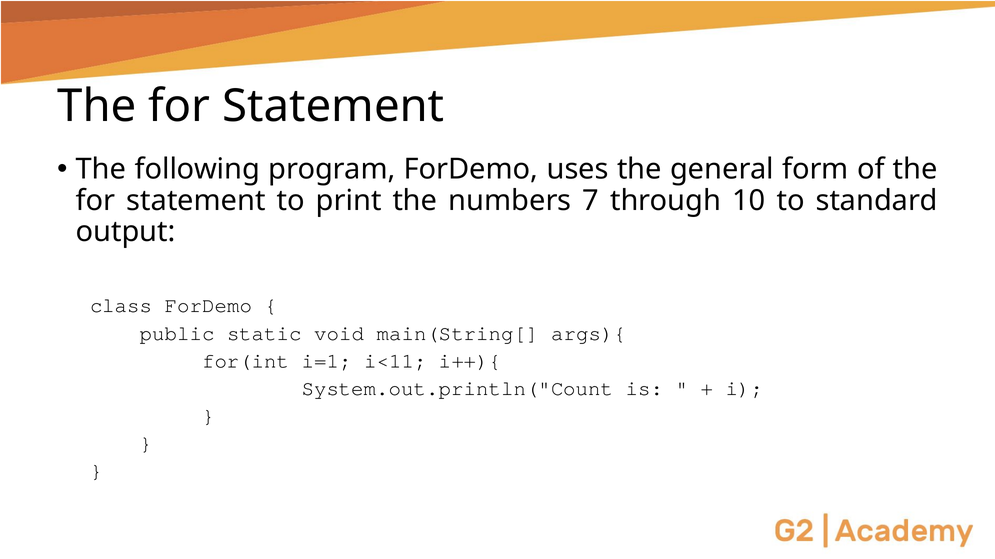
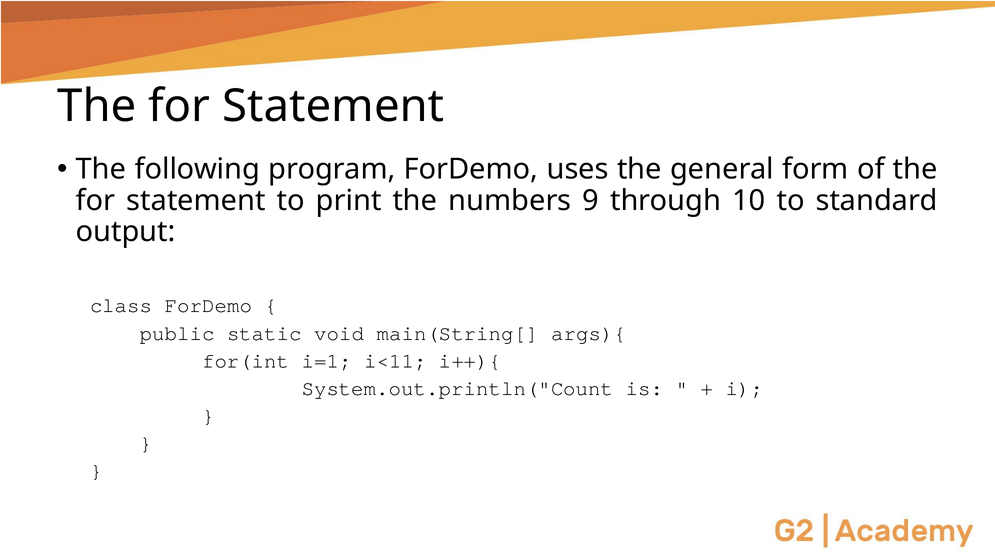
7: 7 -> 9
